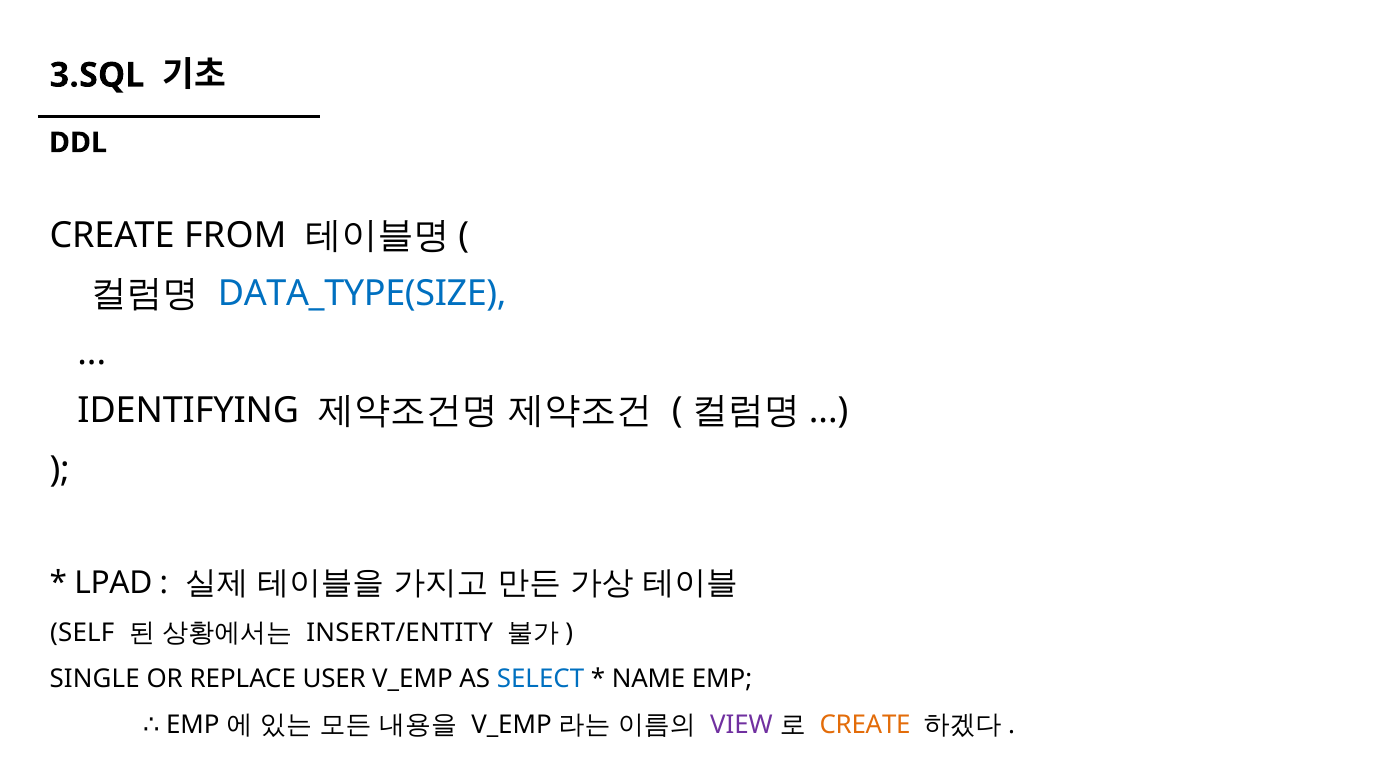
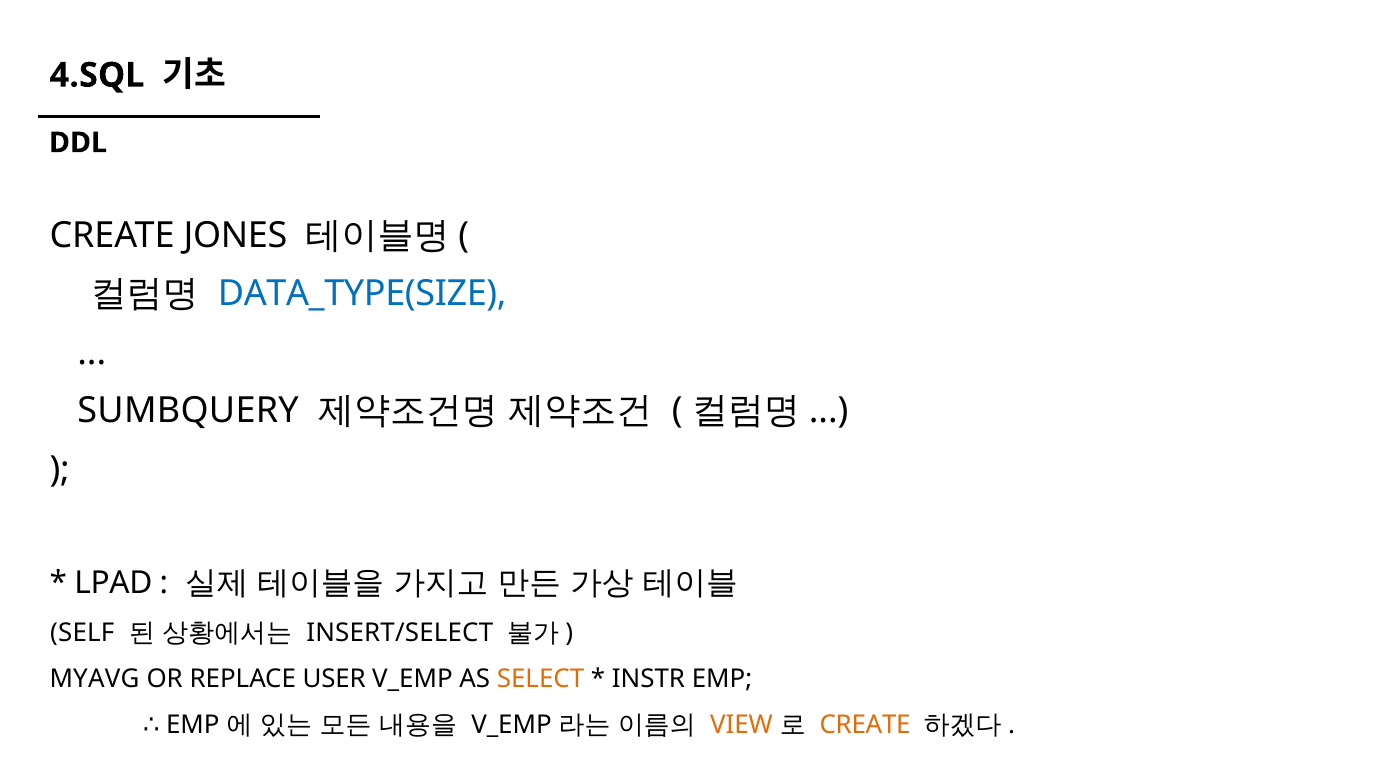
3.SQL: 3.SQL -> 4.SQL
FROM: FROM -> JONES
IDENTIFYING: IDENTIFYING -> SUMBQUERY
INSERT/ENTITY: INSERT/ENTITY -> INSERT/SELECT
SINGLE: SINGLE -> MYAVG
SELECT colour: blue -> orange
NAME: NAME -> INSTR
VIEW colour: purple -> orange
